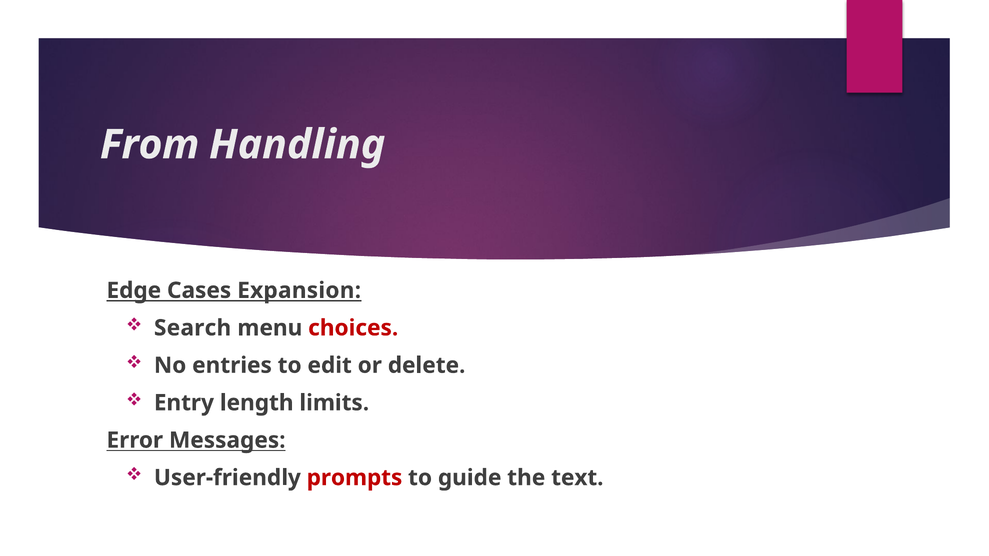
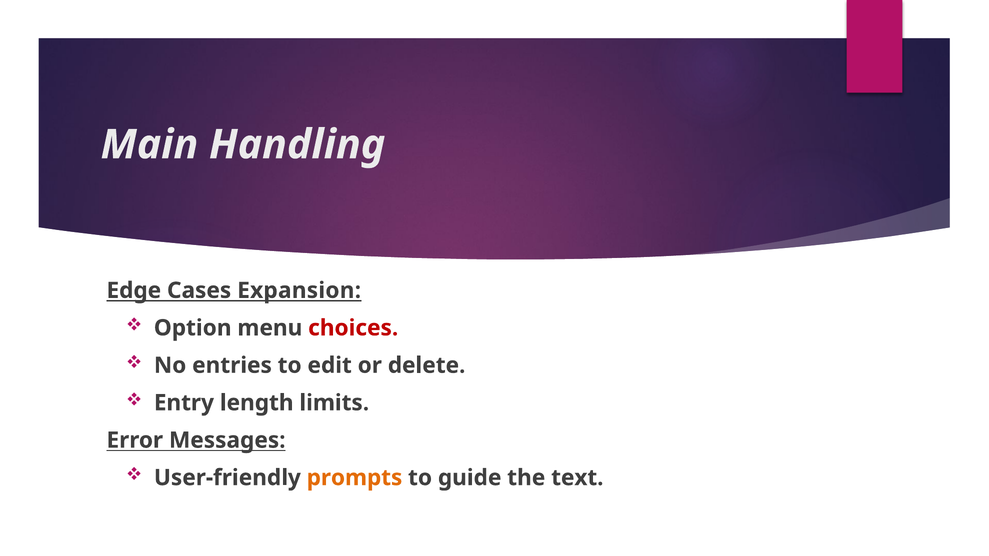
From: From -> Main
Search: Search -> Option
prompts colour: red -> orange
